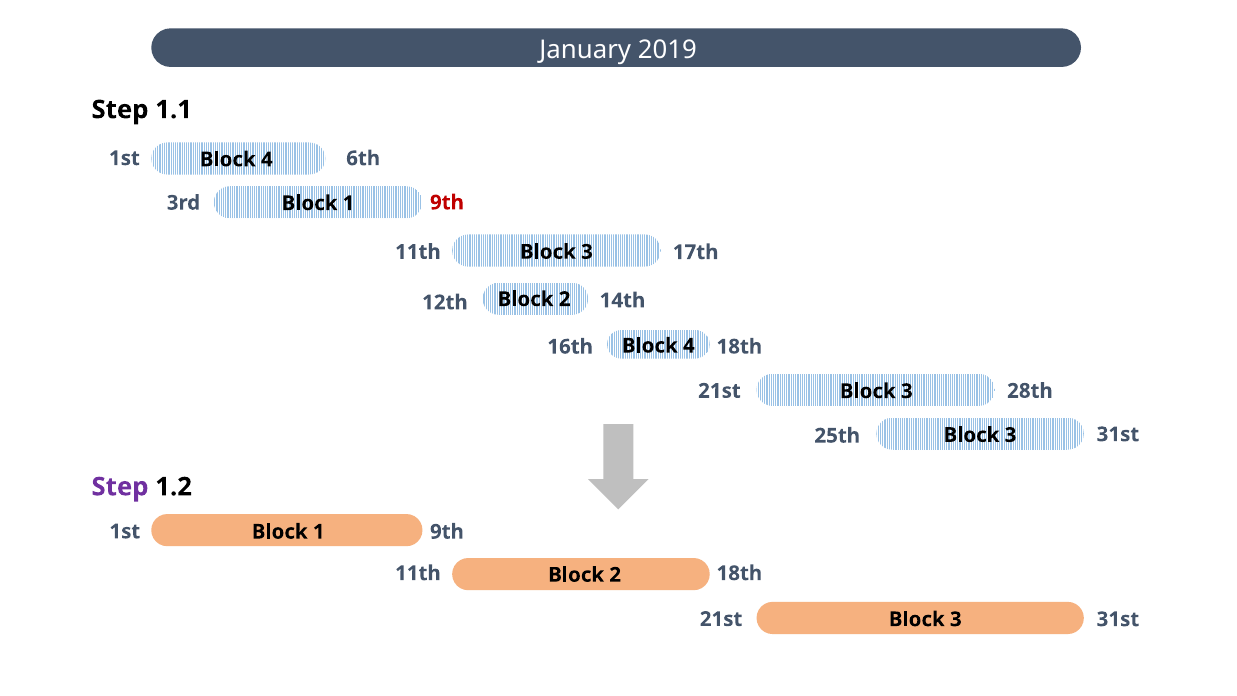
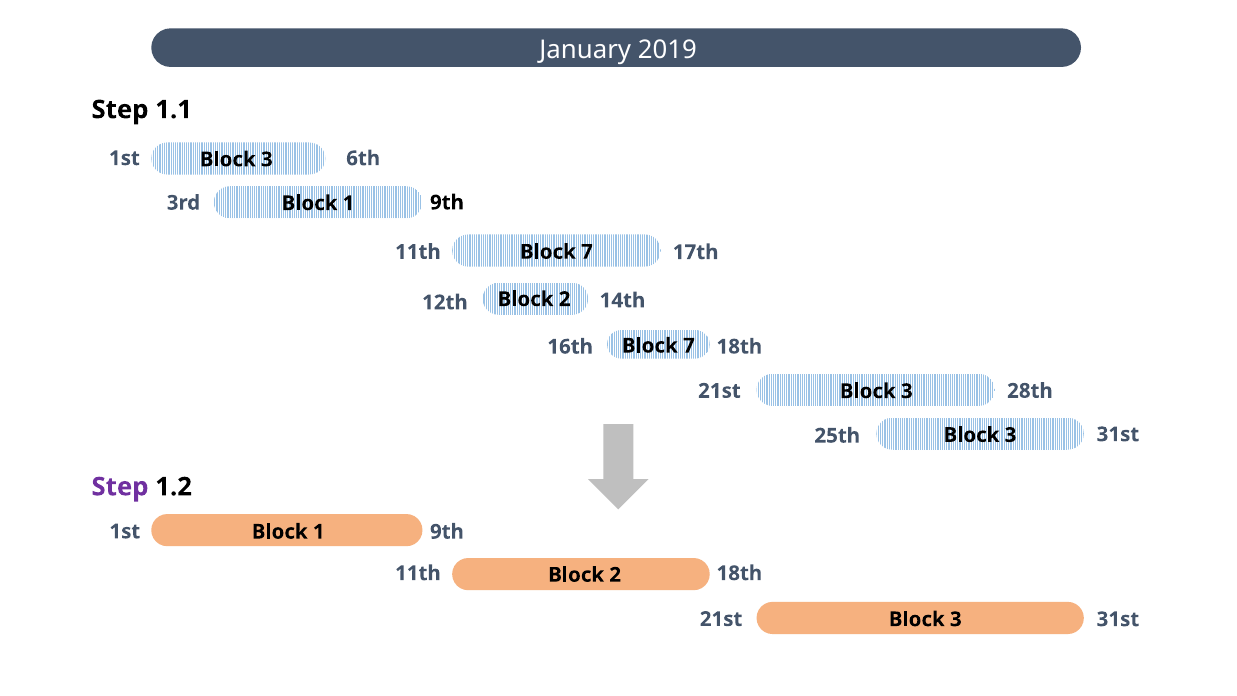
4 at (267, 159): 4 -> 3
9th at (447, 203) colour: red -> black
3 at (587, 252): 3 -> 7
4 at (689, 346): 4 -> 7
